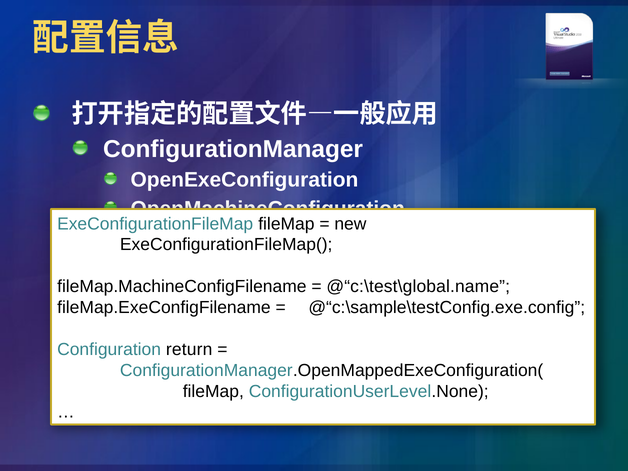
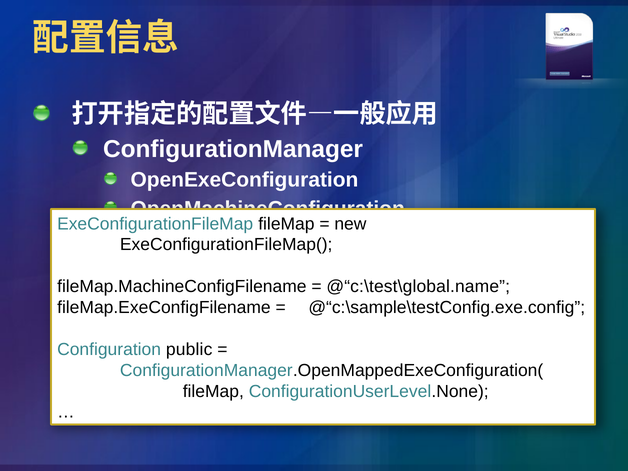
return: return -> public
